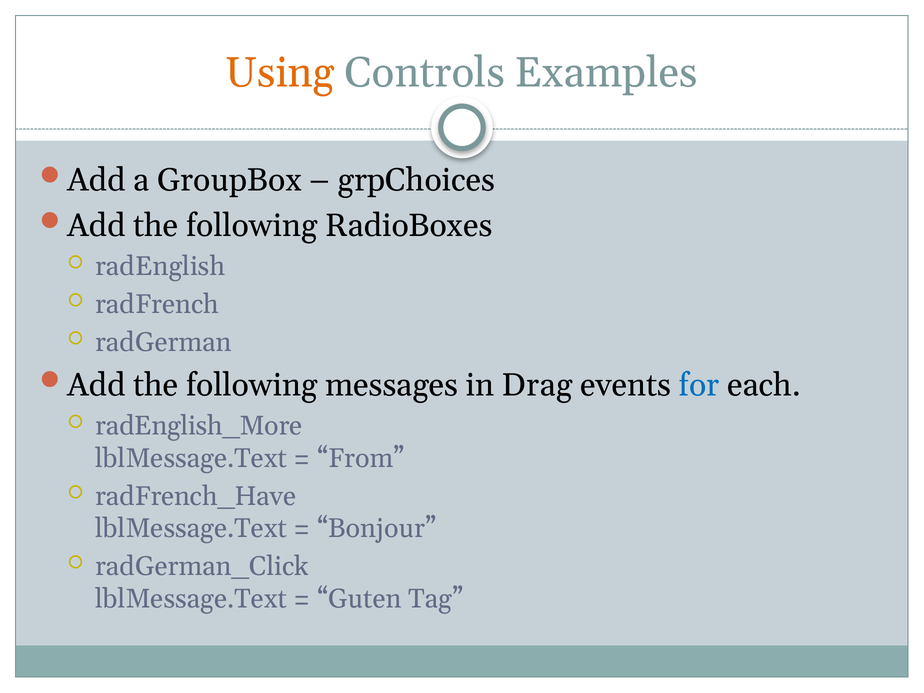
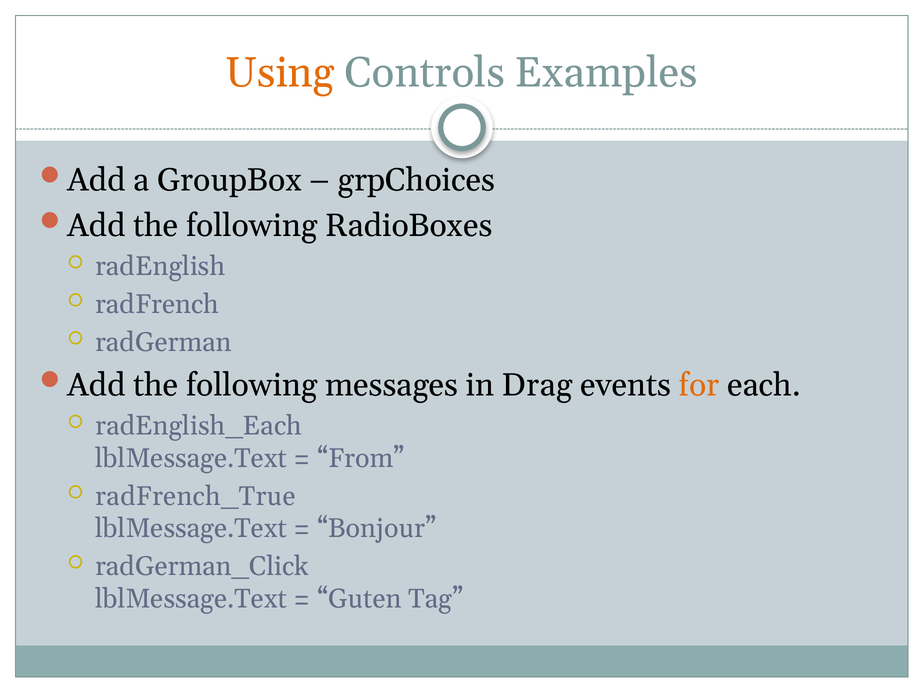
for colour: blue -> orange
radEnglish_More: radEnglish_More -> radEnglish_Each
radFrench_Have: radFrench_Have -> radFrench_True
